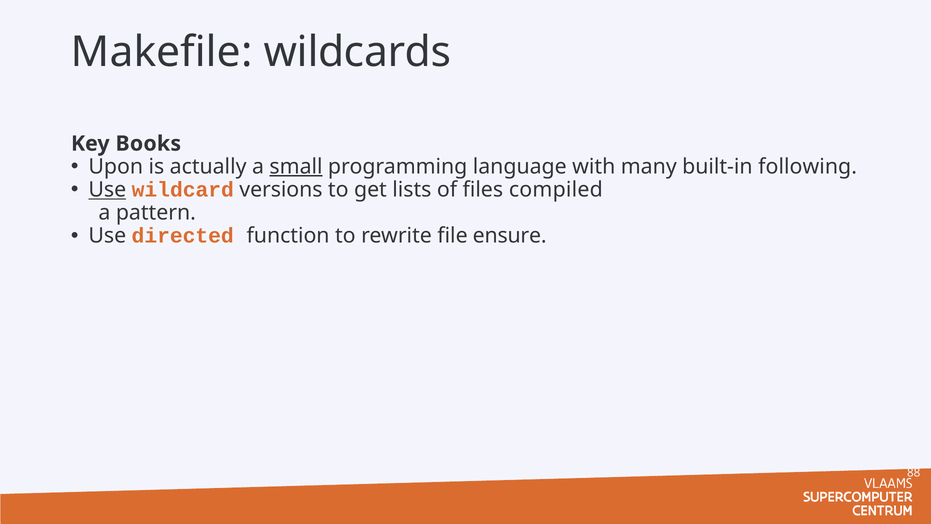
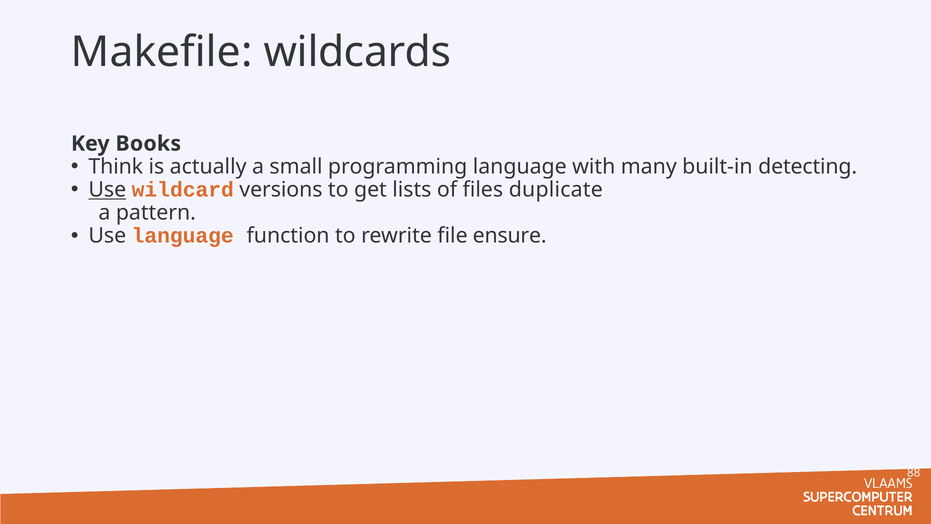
Upon: Upon -> Think
small underline: present -> none
following: following -> detecting
compiled: compiled -> duplicate
Use directed: directed -> language
